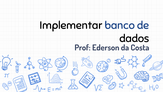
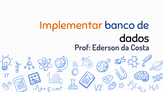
Implementar colour: black -> orange
